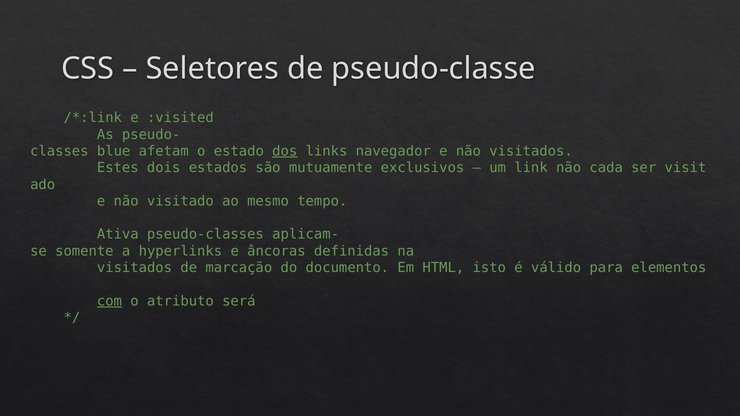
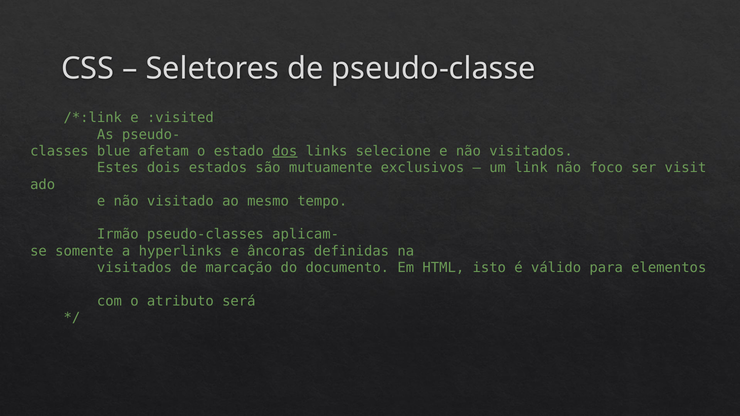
navegador: navegador -> selecione
cada: cada -> foco
Ativa: Ativa -> Irmão
com underline: present -> none
